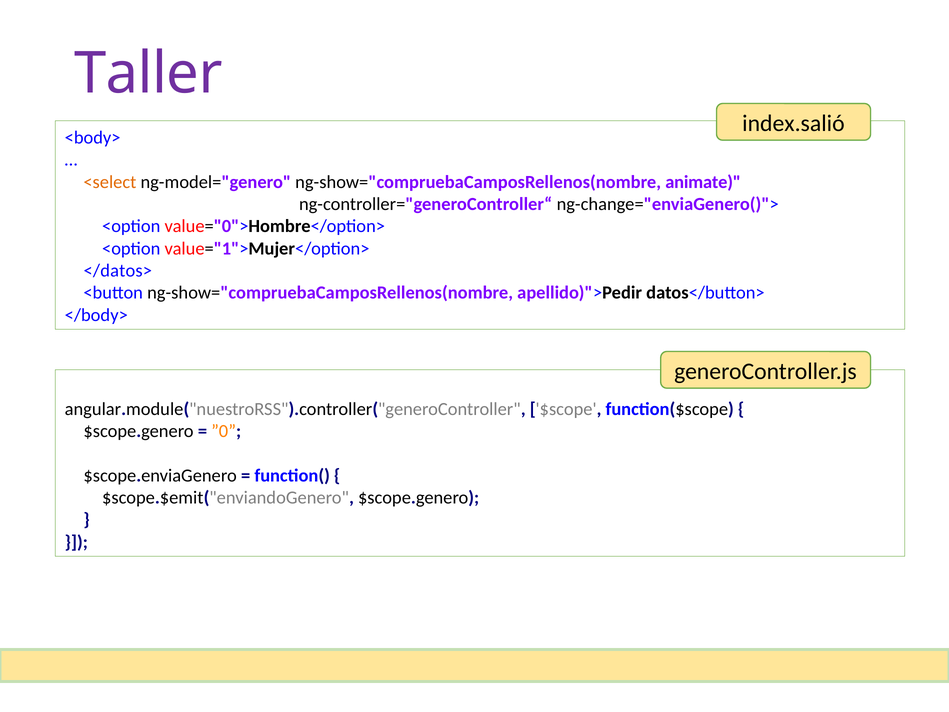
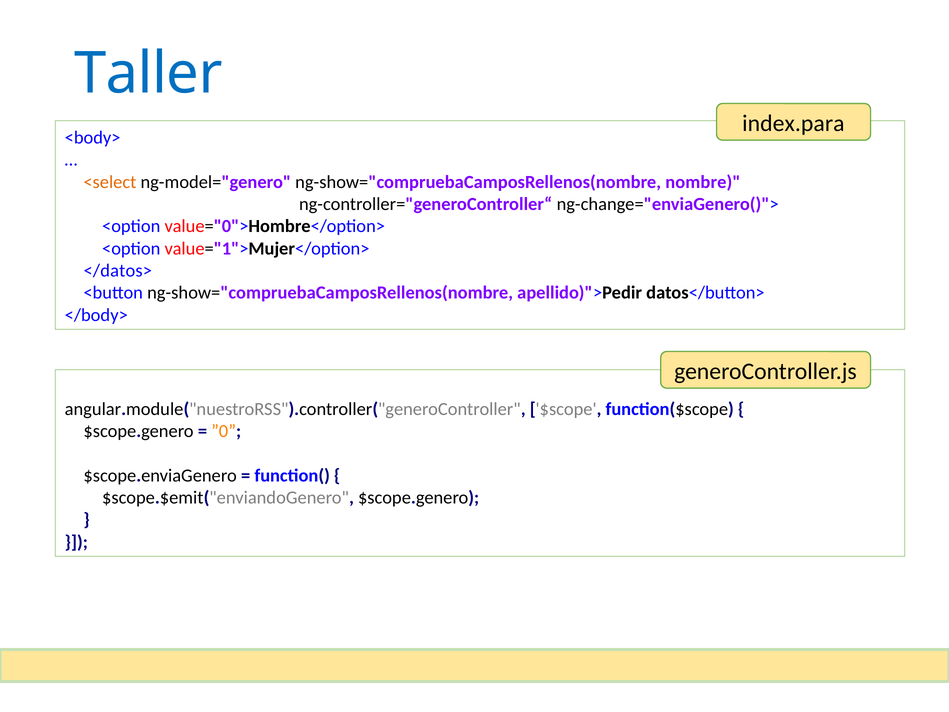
Taller colour: purple -> blue
index.salió: index.salió -> index.para
animate: animate -> nombre
